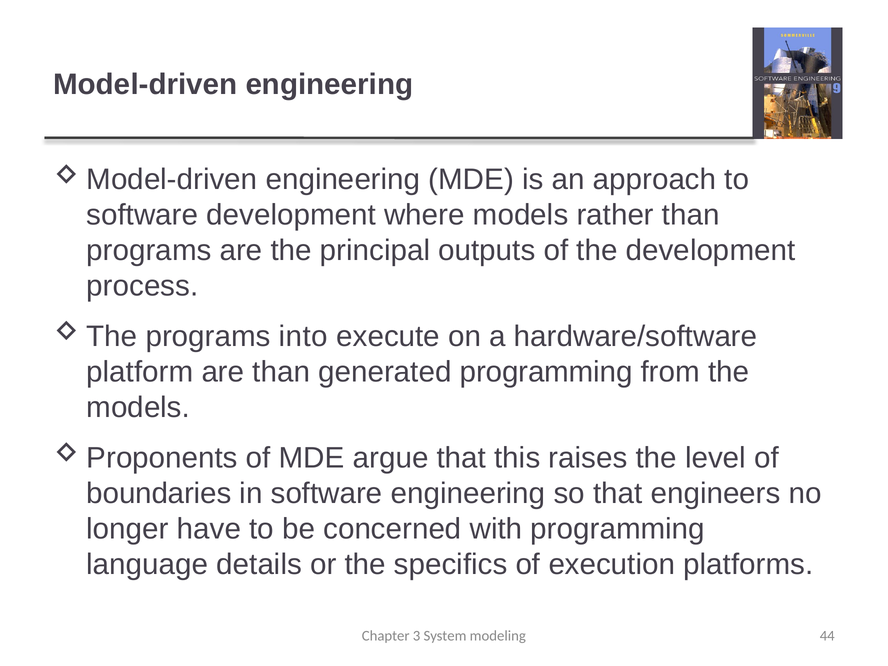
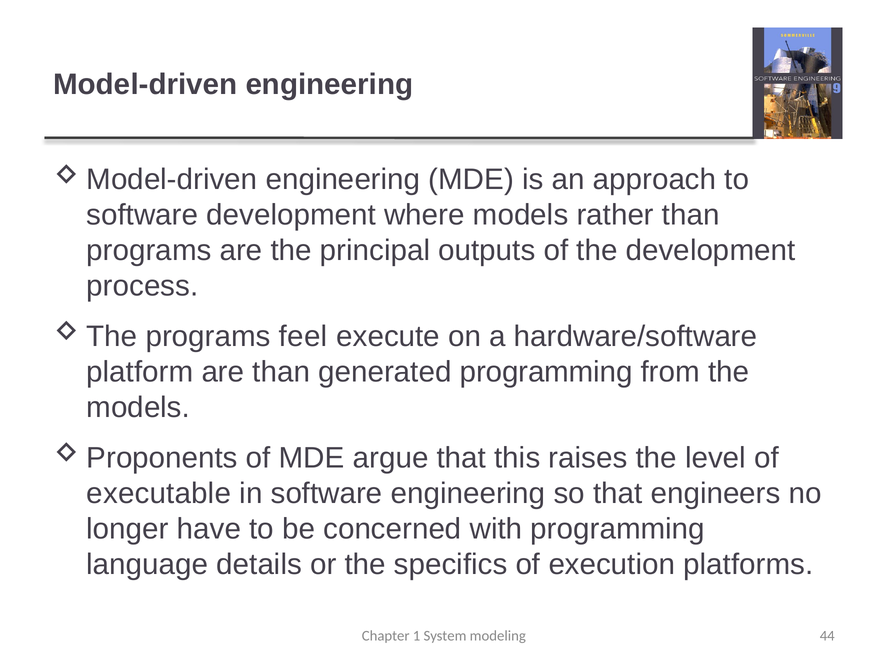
into: into -> feel
boundaries: boundaries -> executable
3: 3 -> 1
